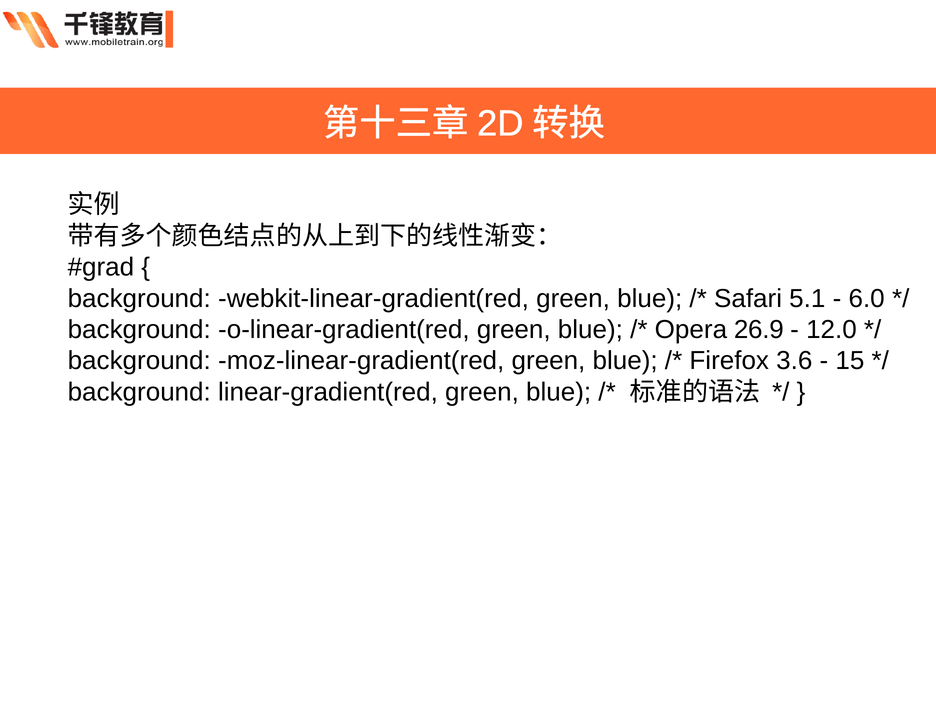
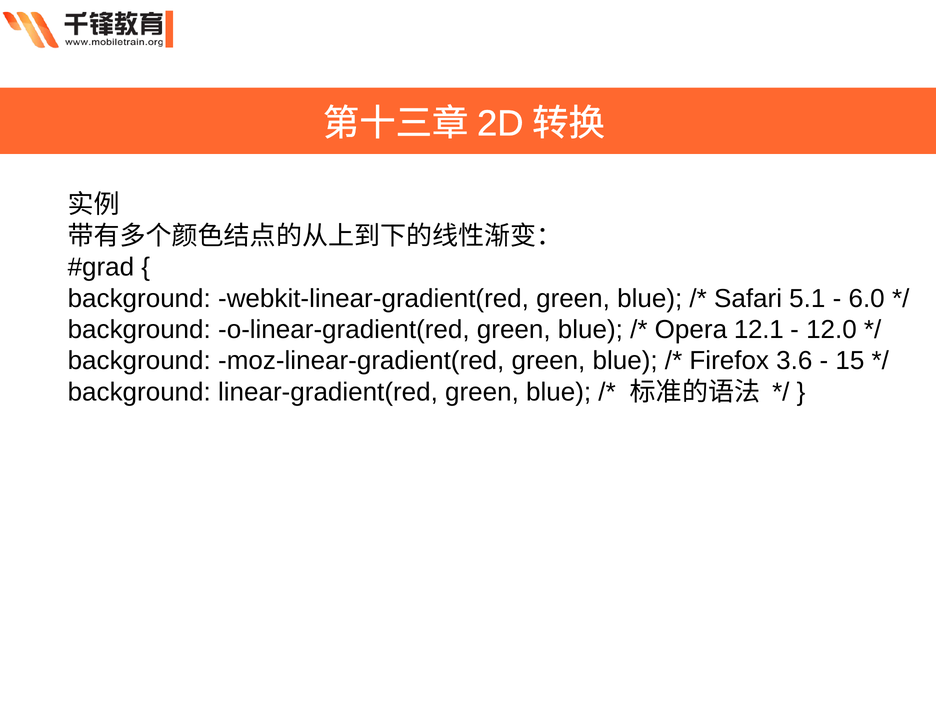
26.9: 26.9 -> 12.1
